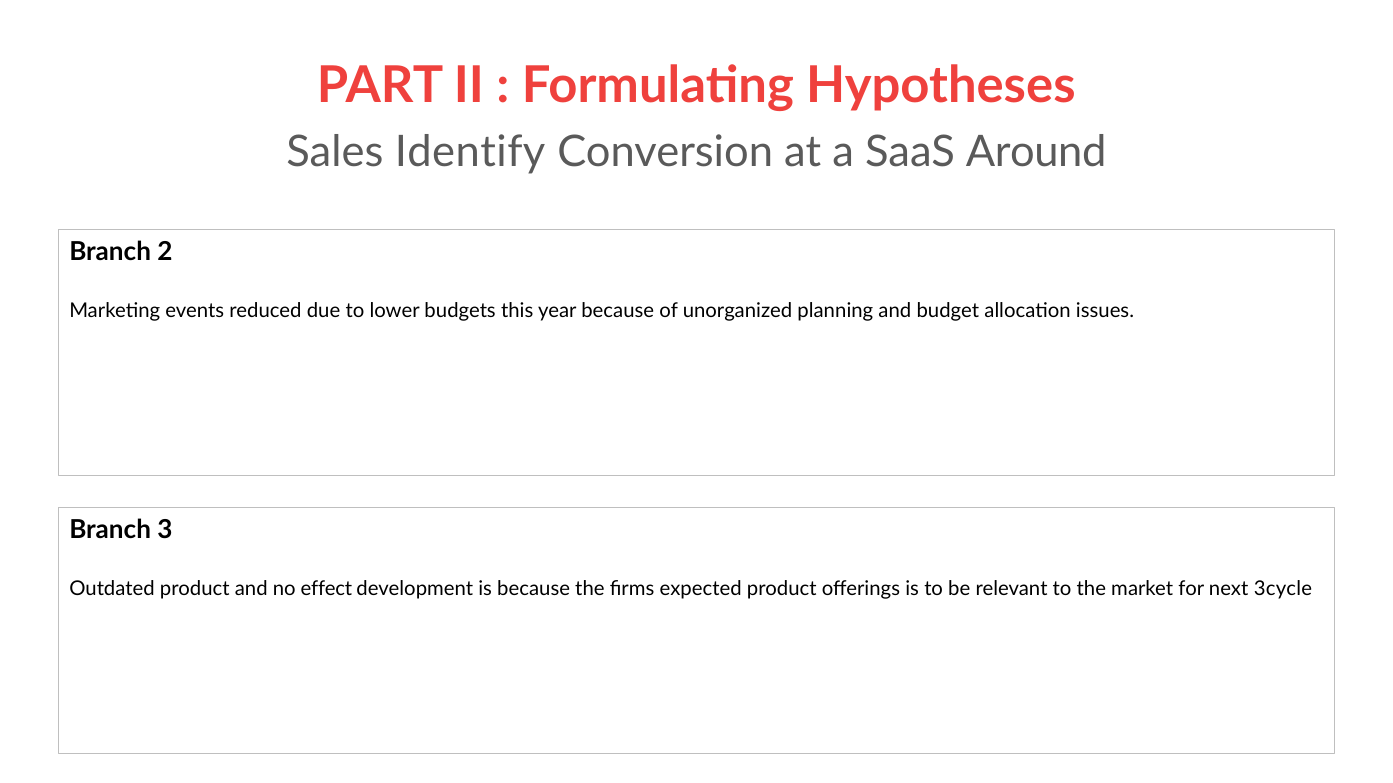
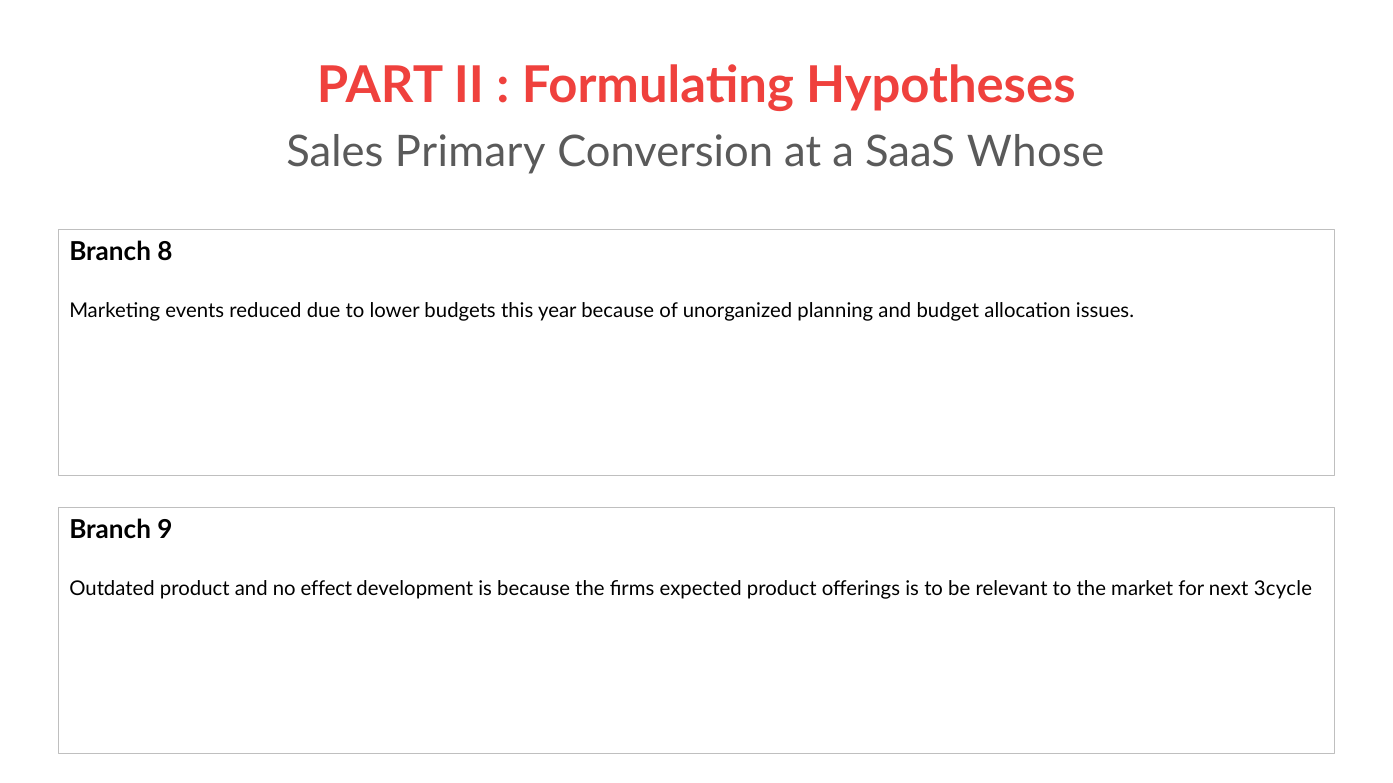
Identify: Identify -> Primary
Around: Around -> Whose
2: 2 -> 8
3: 3 -> 9
